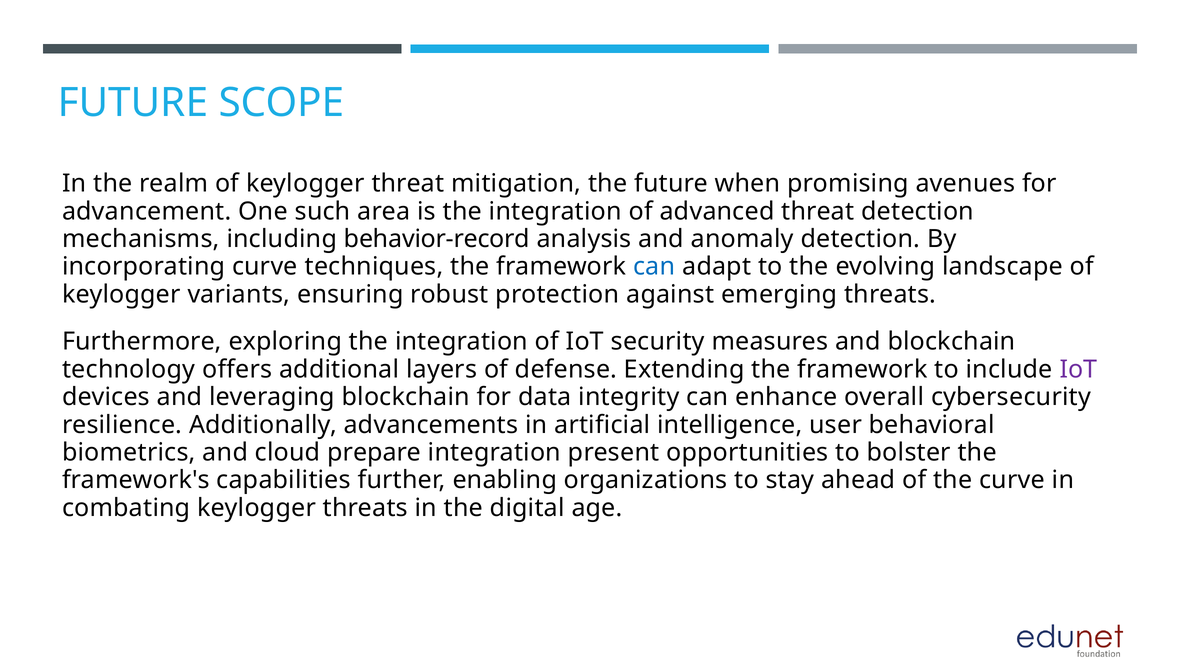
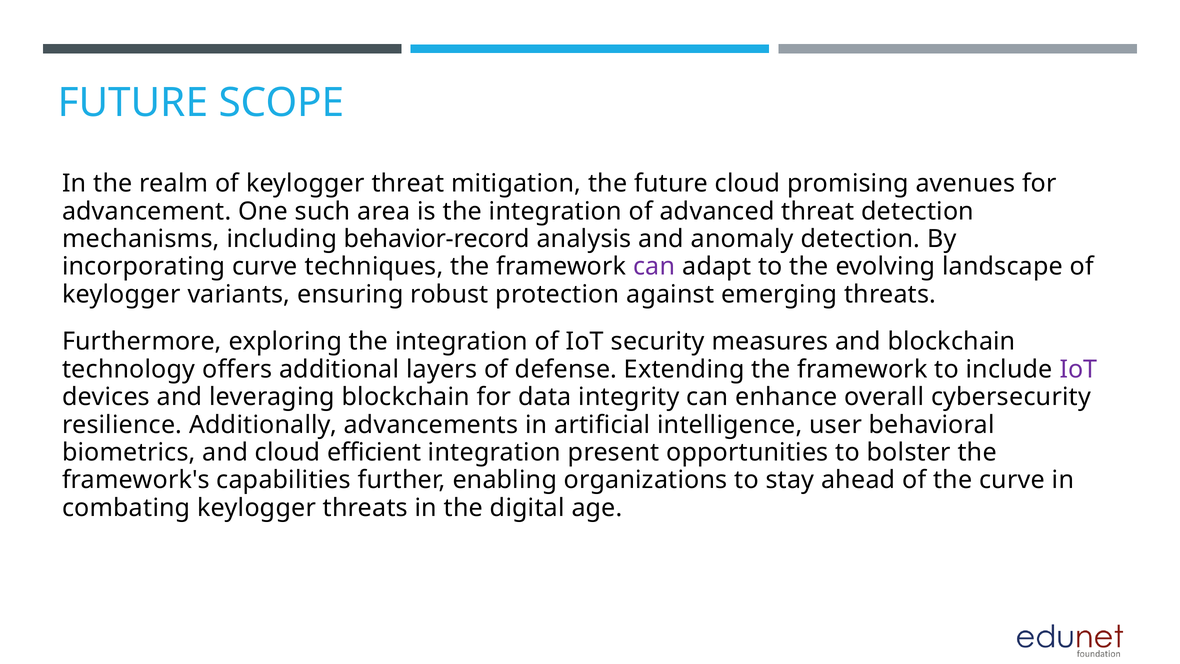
future when: when -> cloud
can at (654, 267) colour: blue -> purple
prepare: prepare -> efficient
